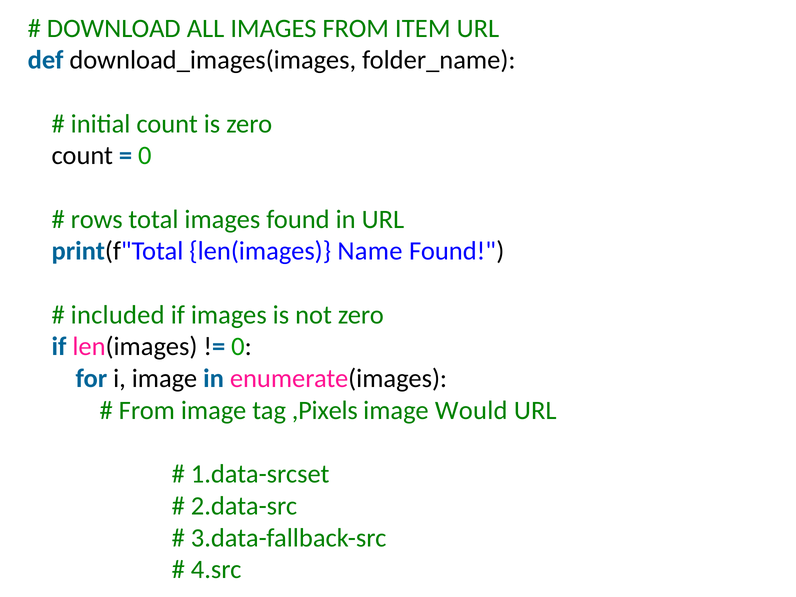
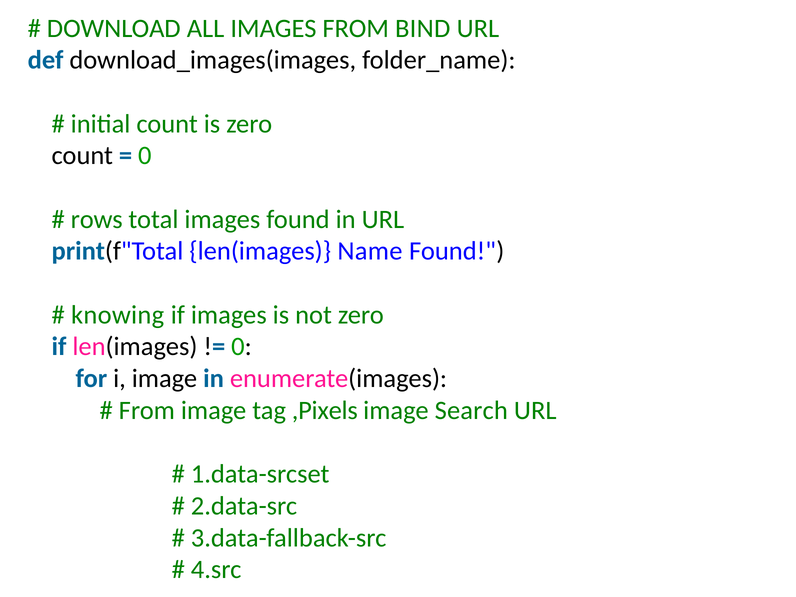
ITEM: ITEM -> BIND
included: included -> knowing
Would: Would -> Search
